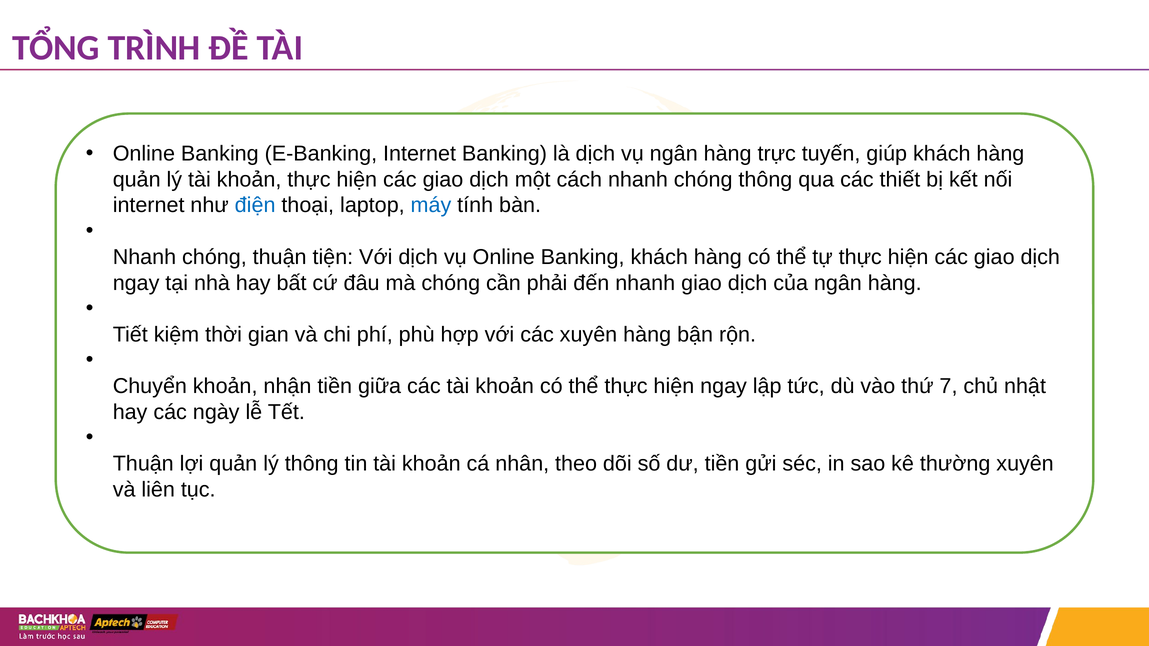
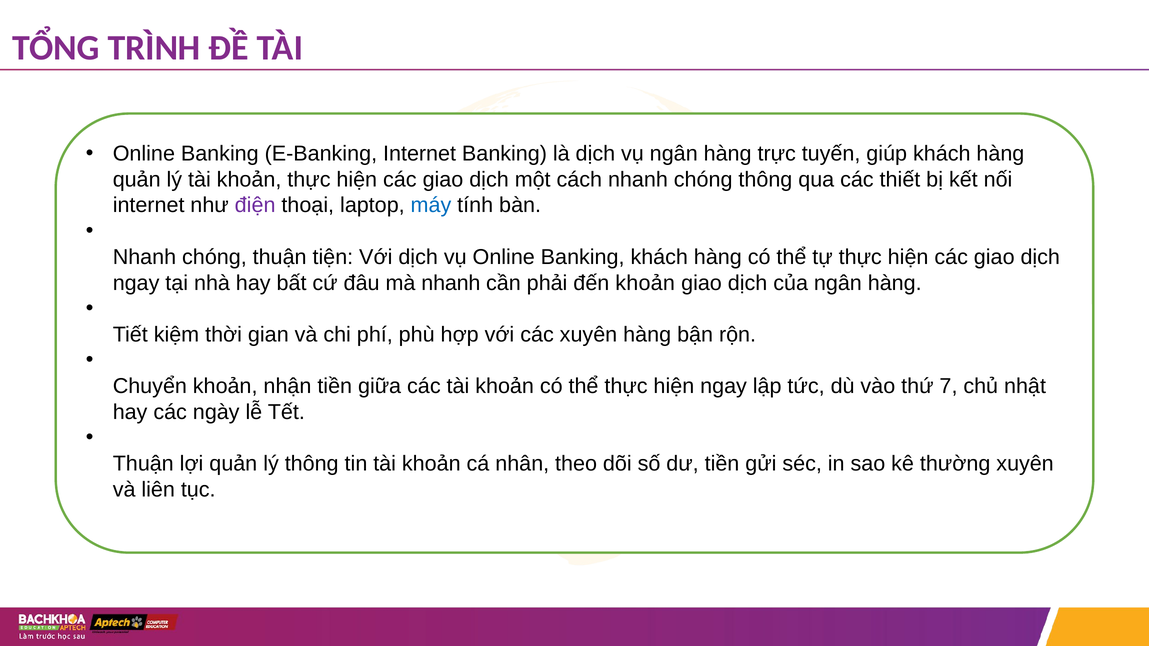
điện colour: blue -> purple
mà chóng: chóng -> nhanh
đến nhanh: nhanh -> khoản
